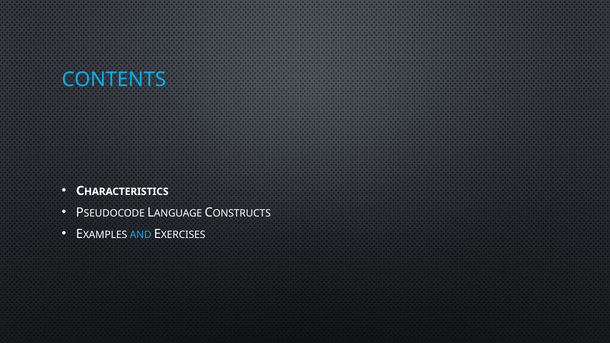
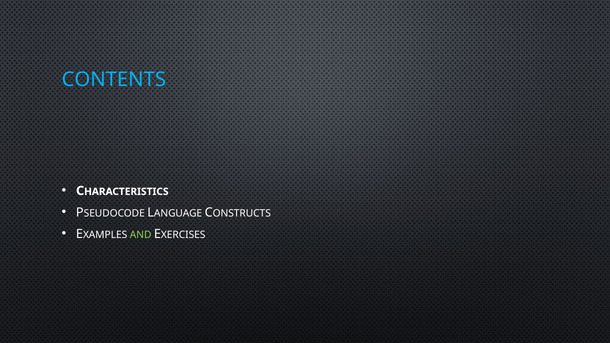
AND colour: light blue -> light green
